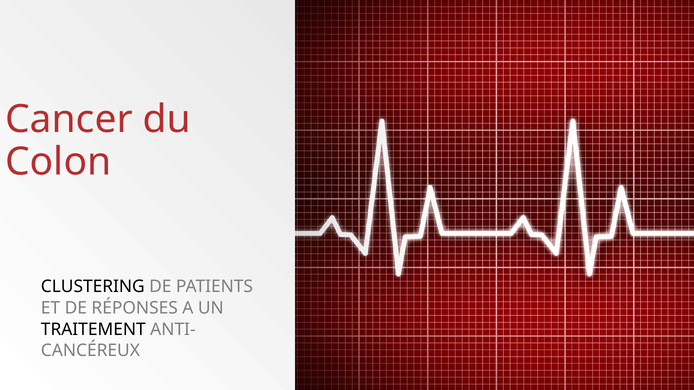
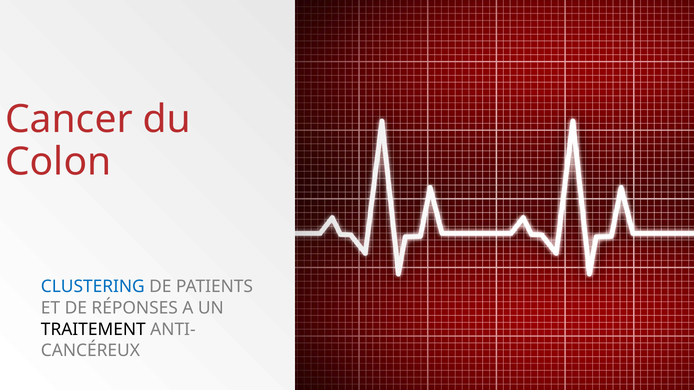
CLUSTERING colour: black -> blue
